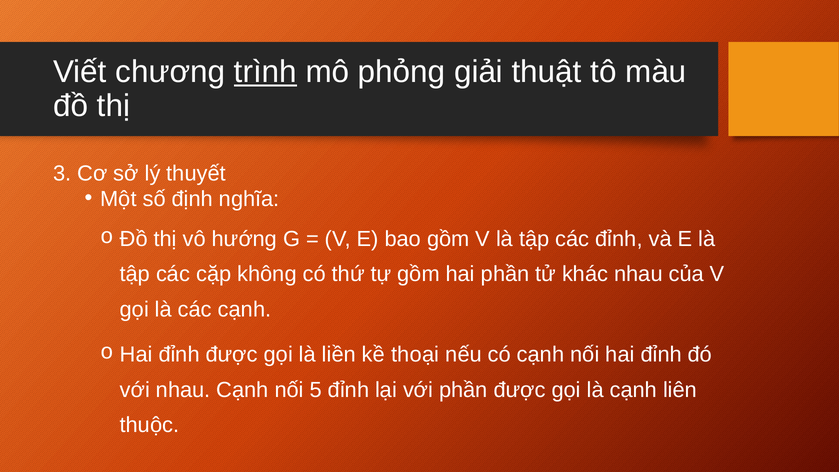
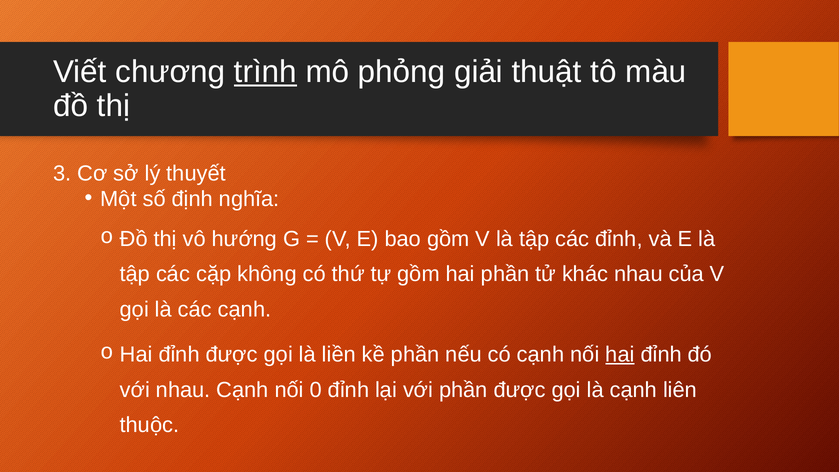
kề thoại: thoại -> phần
hai at (620, 354) underline: none -> present
5: 5 -> 0
